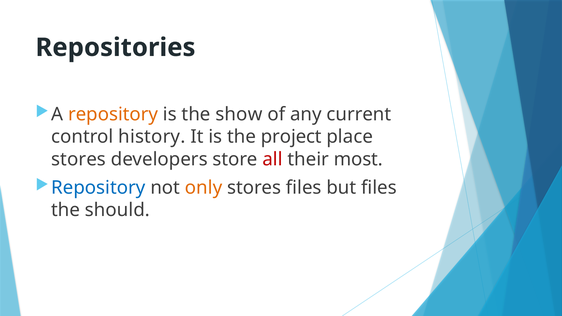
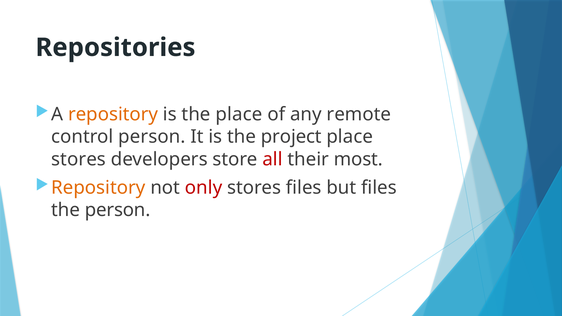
the show: show -> place
current: current -> remote
control history: history -> person
Repository at (98, 188) colour: blue -> orange
only colour: orange -> red
the should: should -> person
